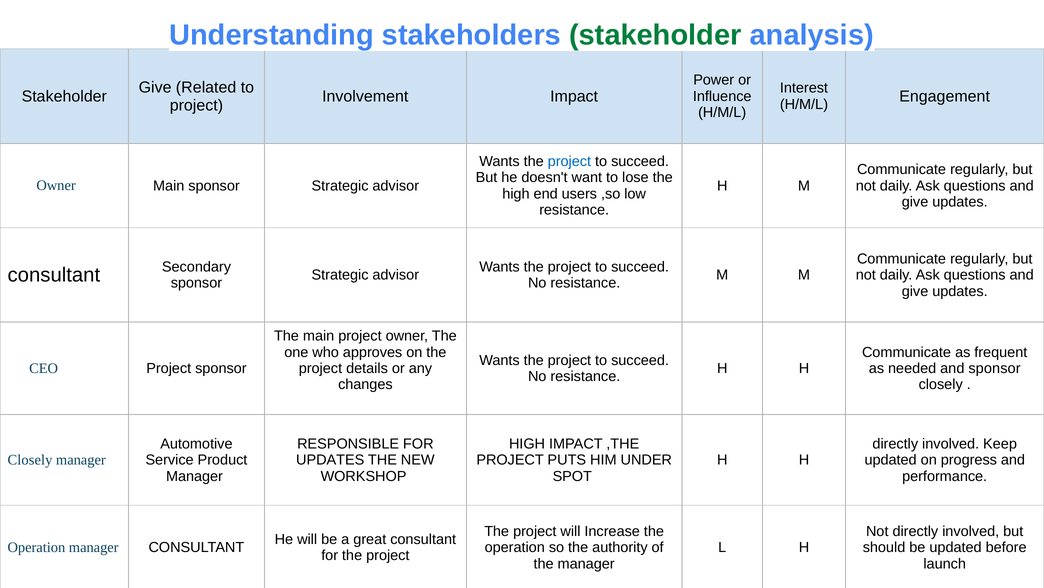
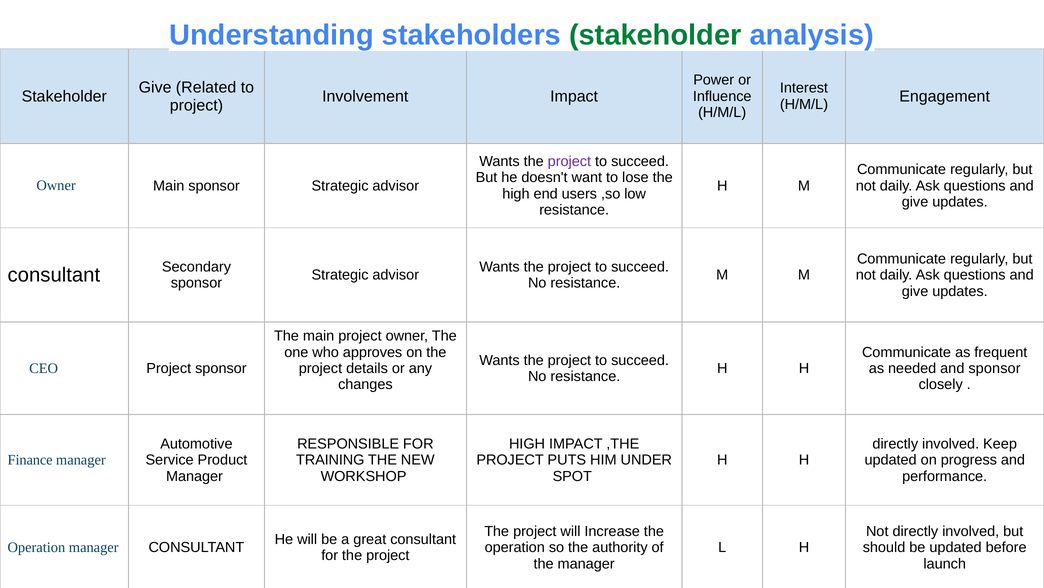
project at (569, 161) colour: blue -> purple
Closely at (30, 459): Closely -> Finance
UPDATES at (330, 460): UPDATES -> TRAINING
